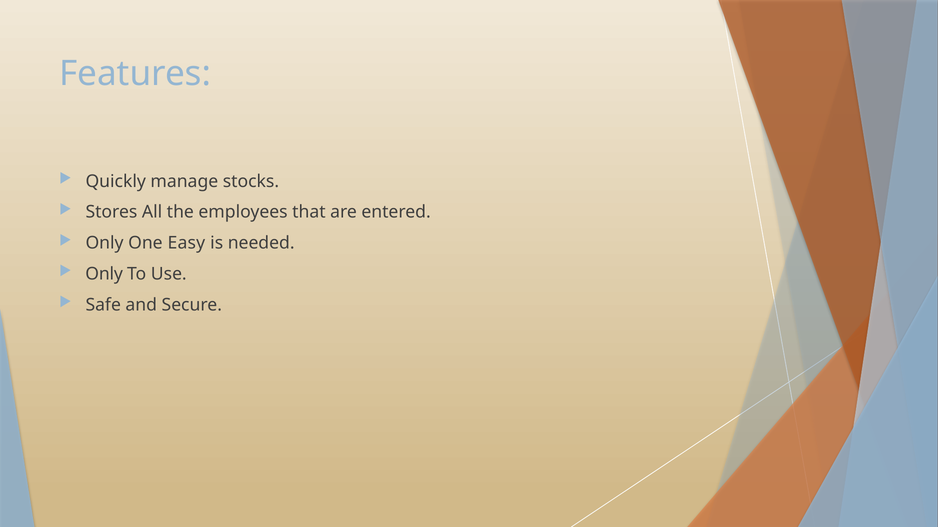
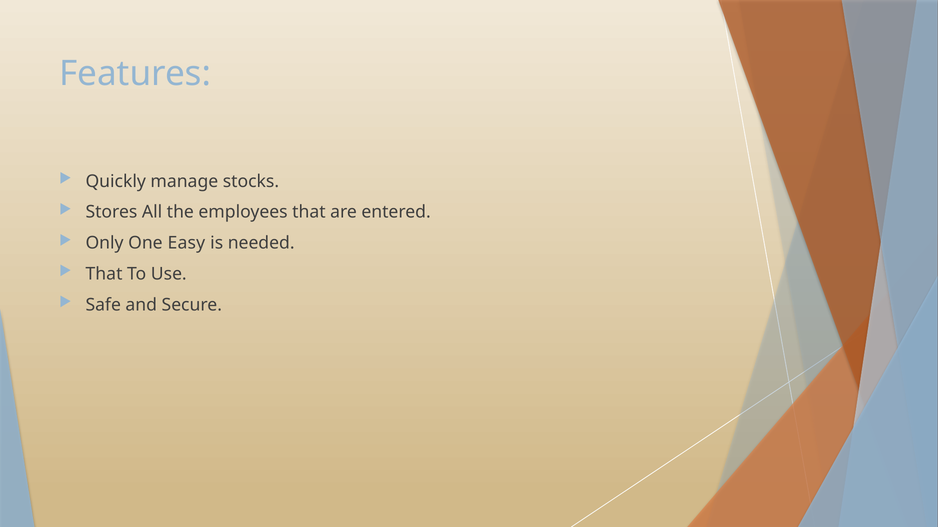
Only at (104, 274): Only -> That
